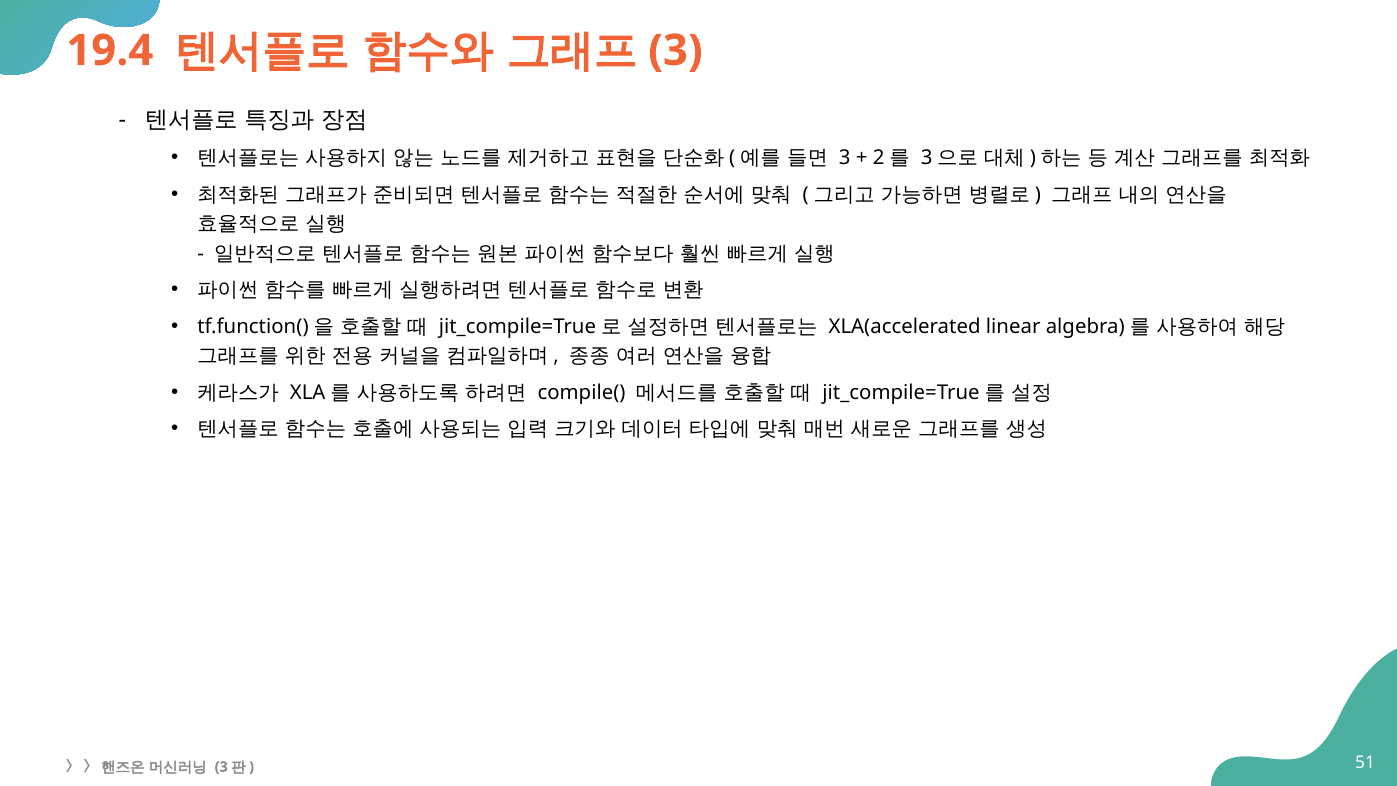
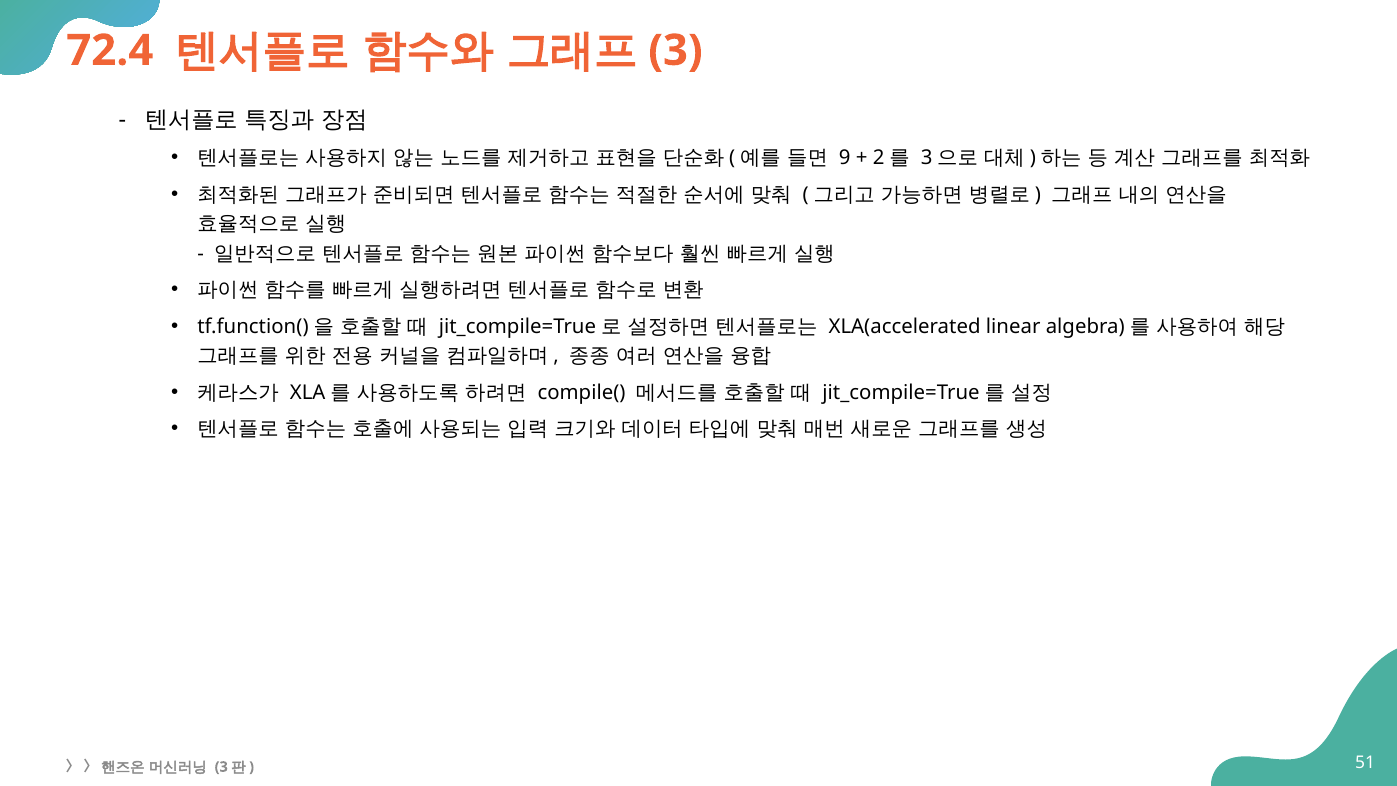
19.4: 19.4 -> 72.4
3 at (845, 158): 3 -> 9
